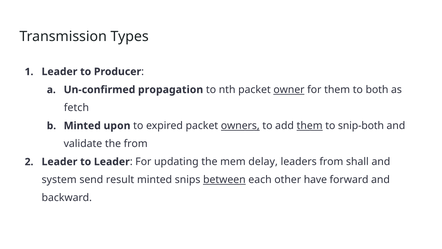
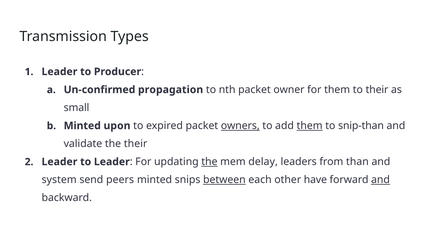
owner underline: present -> none
to both: both -> their
fetch: fetch -> small
snip-both: snip-both -> snip-than
the from: from -> their
the at (209, 162) underline: none -> present
shall: shall -> than
result: result -> peers
and at (381, 180) underline: none -> present
